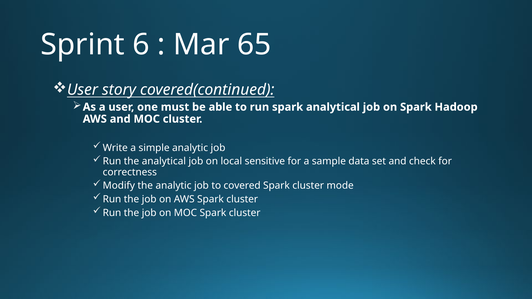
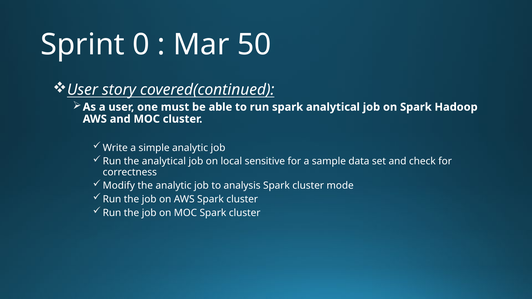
6: 6 -> 0
65: 65 -> 50
covered: covered -> analysis
